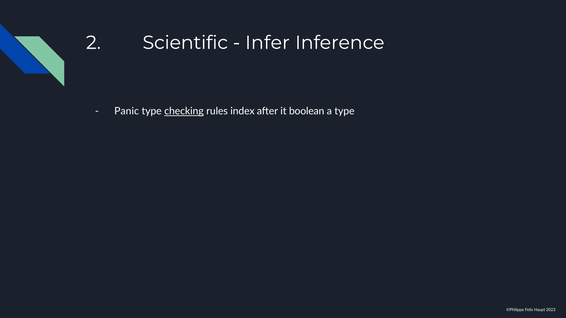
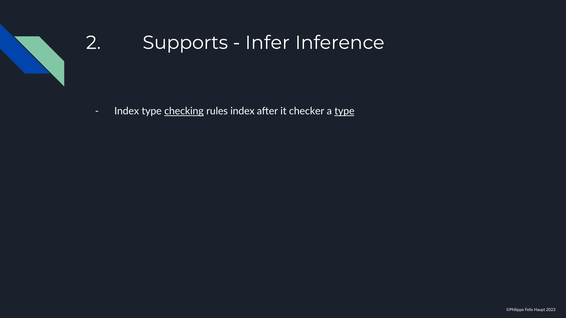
Scientific: Scientific -> Supports
Panic at (127, 111): Panic -> Index
boolean: boolean -> checker
type at (344, 111) underline: none -> present
